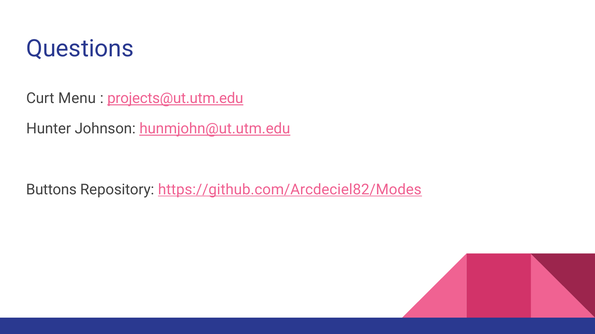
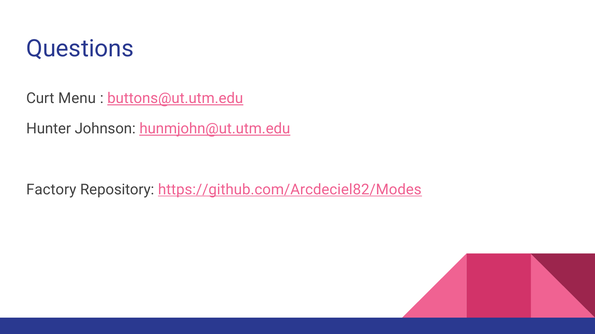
projects@ut.utm.edu: projects@ut.utm.edu -> buttons@ut.utm.edu
Buttons: Buttons -> Factory
